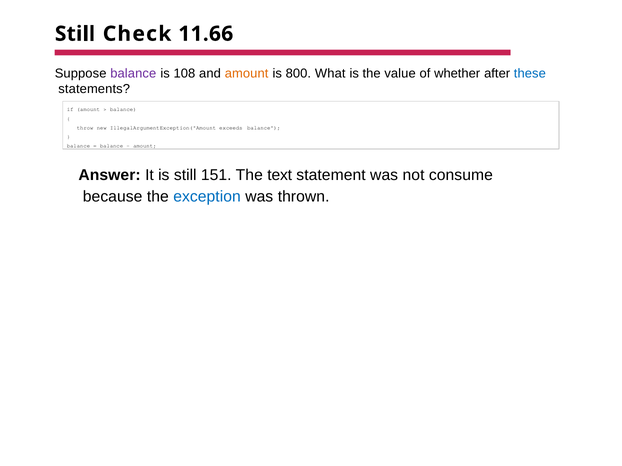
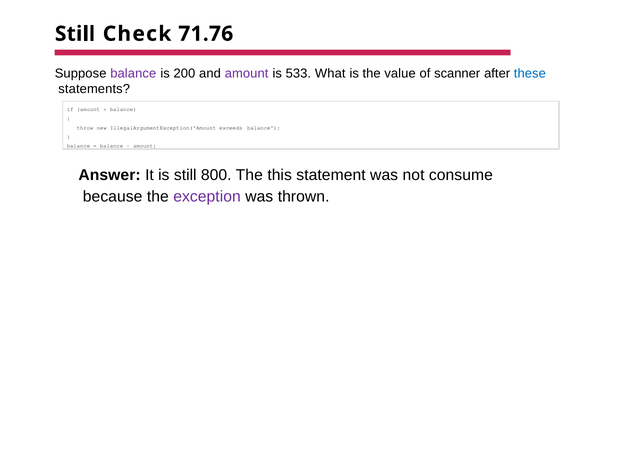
11.66: 11.66 -> 71.76
108: 108 -> 200
amount at (247, 74) colour: orange -> purple
800: 800 -> 533
whether: whether -> scanner
151: 151 -> 800
text: text -> this
exception colour: blue -> purple
